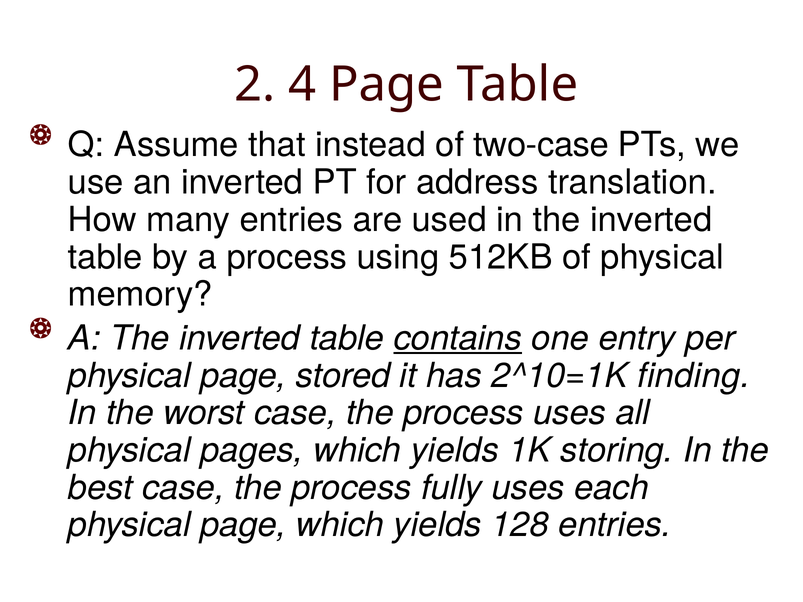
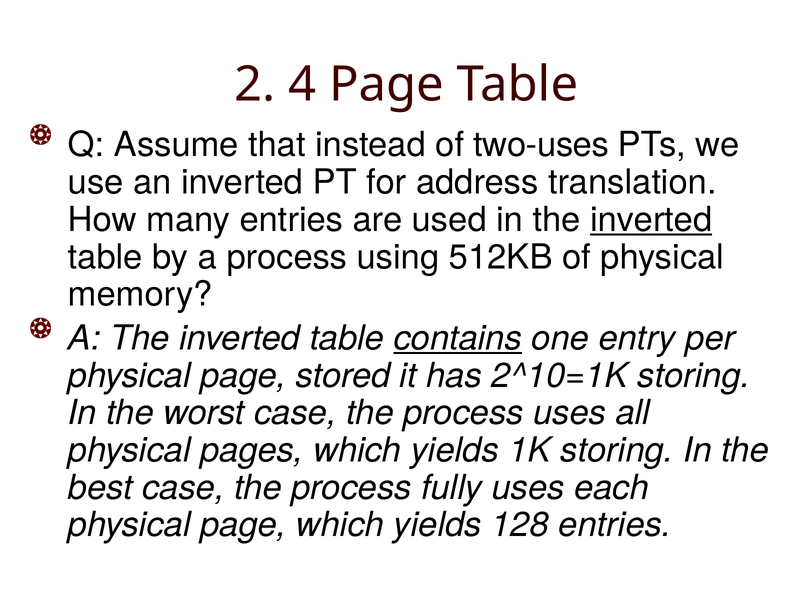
two-case: two-case -> two-uses
inverted at (651, 220) underline: none -> present
2^10=1K finding: finding -> storing
